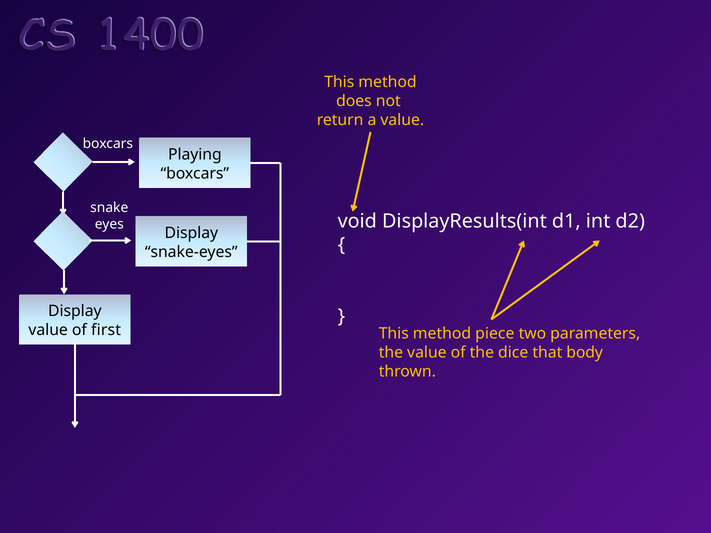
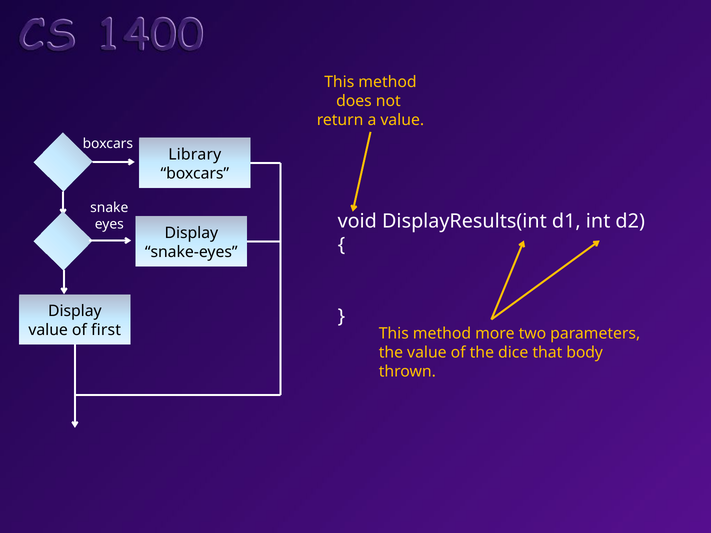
Playing: Playing -> Library
piece: piece -> more
